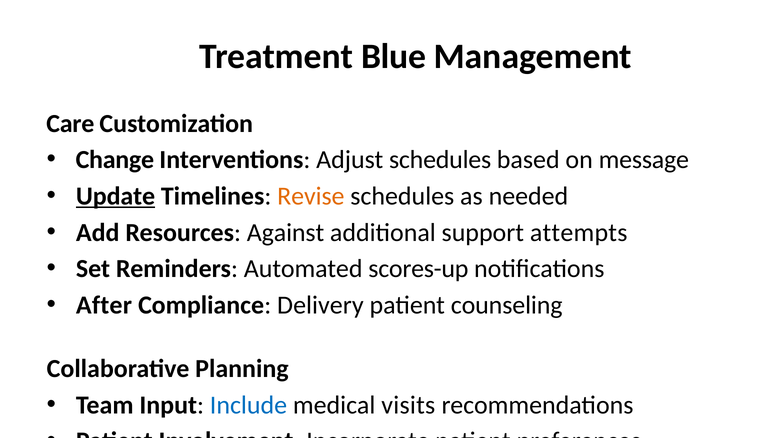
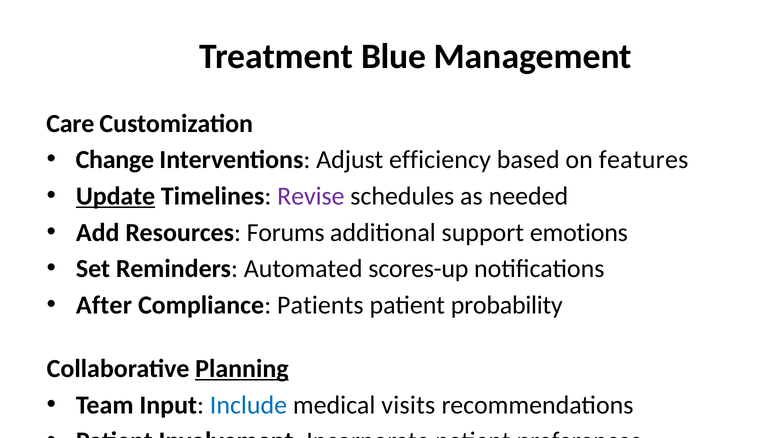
Adjust schedules: schedules -> efficiency
message: message -> features
Revise colour: orange -> purple
Against: Against -> Forums
attempts: attempts -> emotions
Delivery: Delivery -> Patients
counseling: counseling -> probability
Planning underline: none -> present
